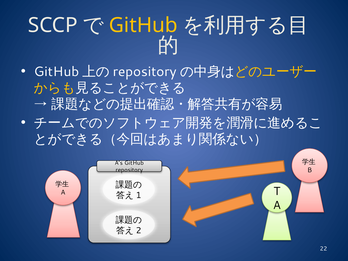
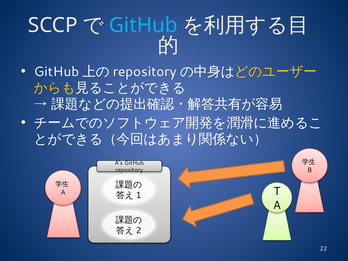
GitHub at (143, 25) colour: yellow -> light blue
